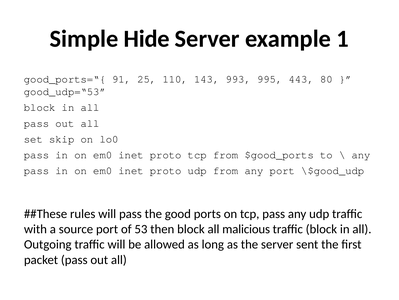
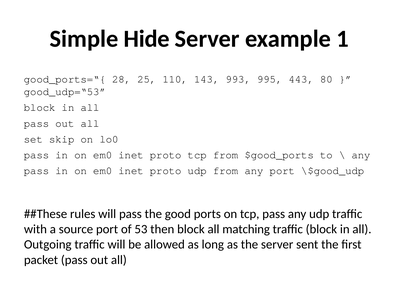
91: 91 -> 28
malicious: malicious -> matching
